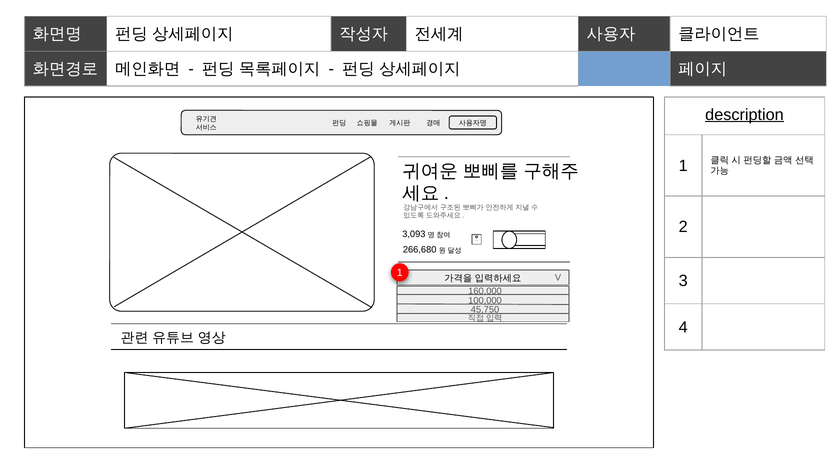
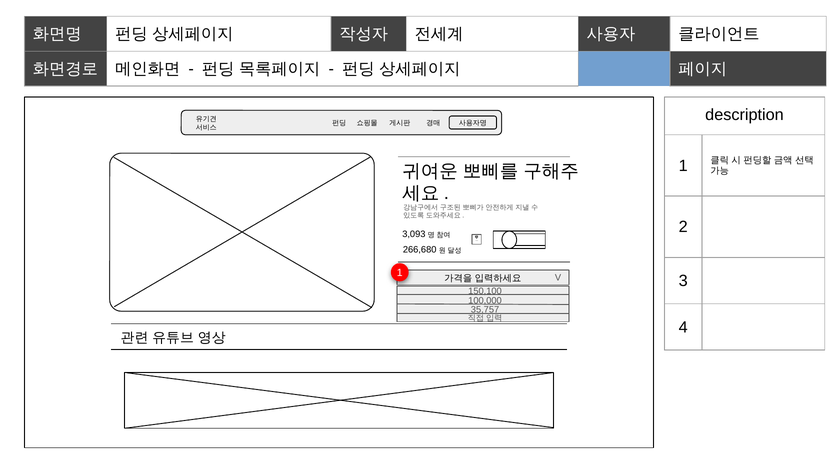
description underline: present -> none
160,000: 160,000 -> 150,100
45,750: 45,750 -> 35,757
